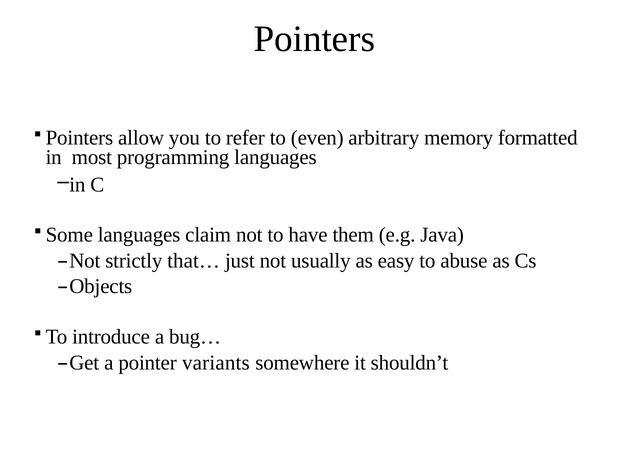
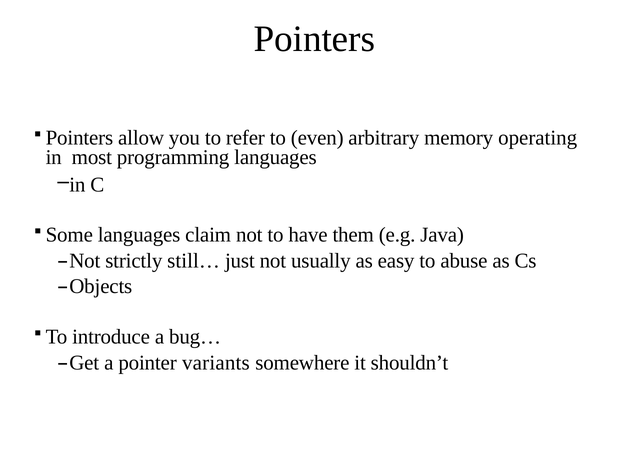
formatted: formatted -> operating
that…: that… -> still…
